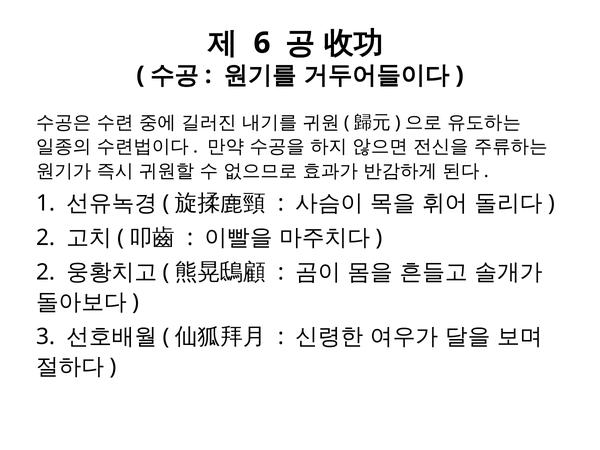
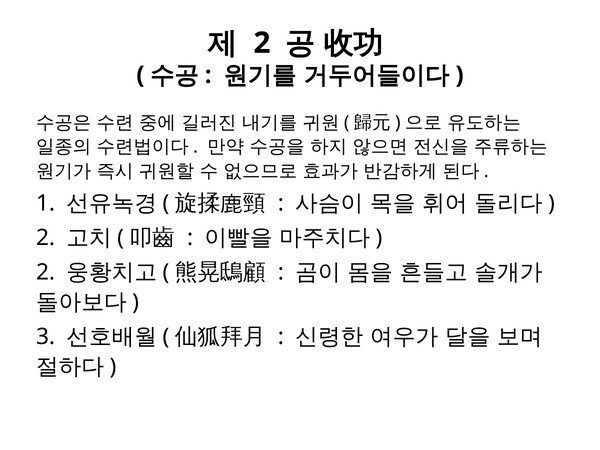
6 at (262, 43): 6 -> 2
